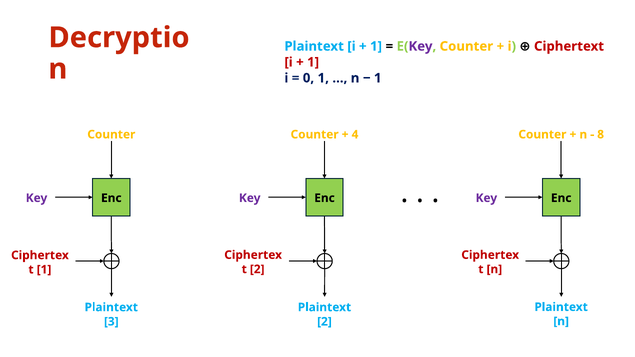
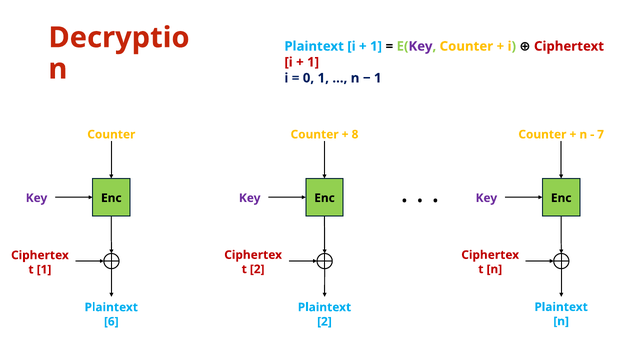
4: 4 -> 8
8: 8 -> 7
3: 3 -> 6
